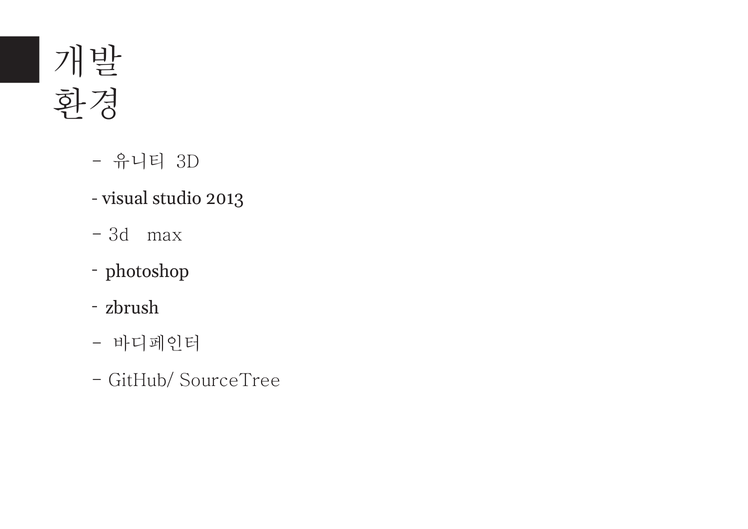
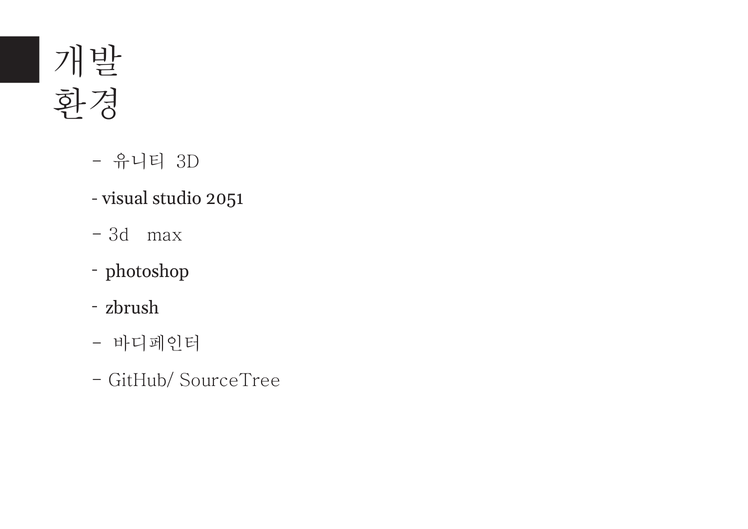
2013: 2013 -> 2051
